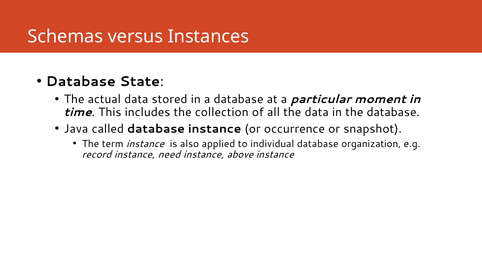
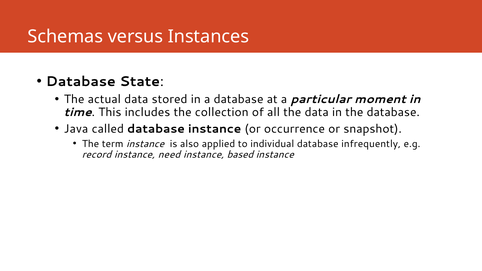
organization: organization -> infrequently
above: above -> based
